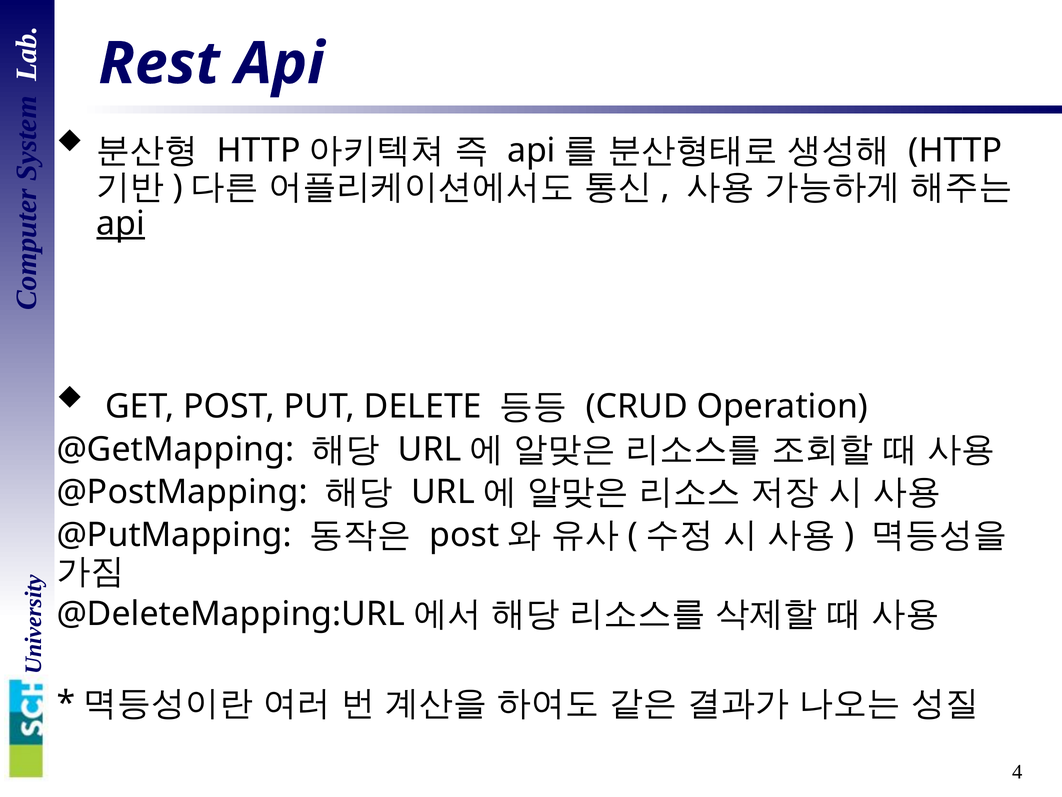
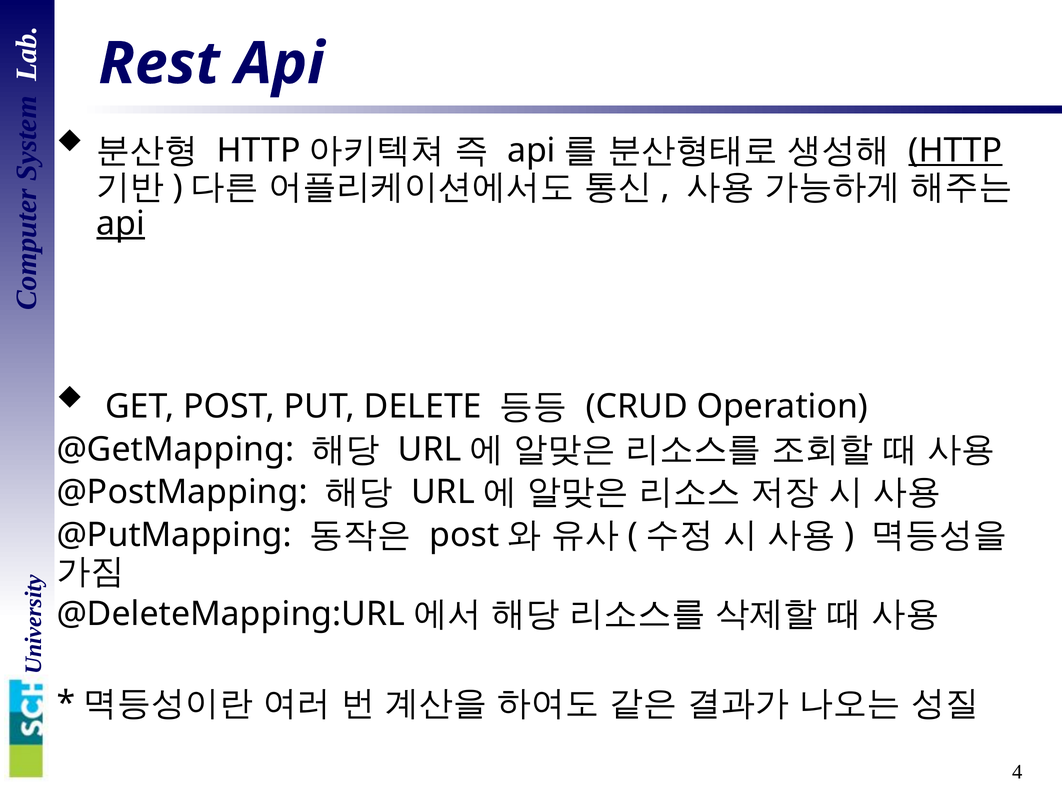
HTTP at (955, 150) underline: none -> present
